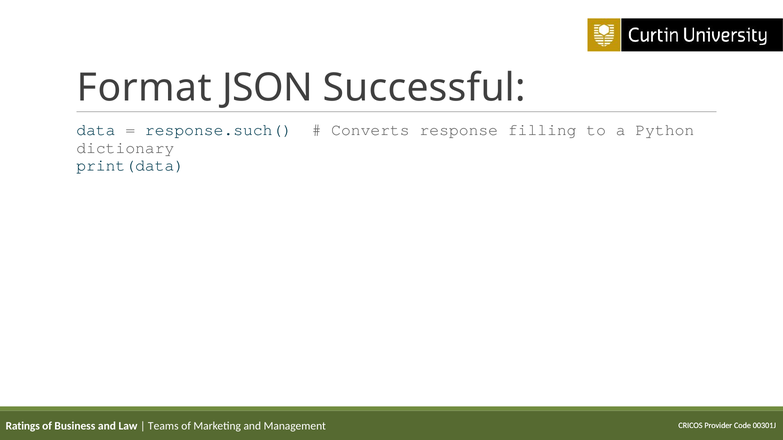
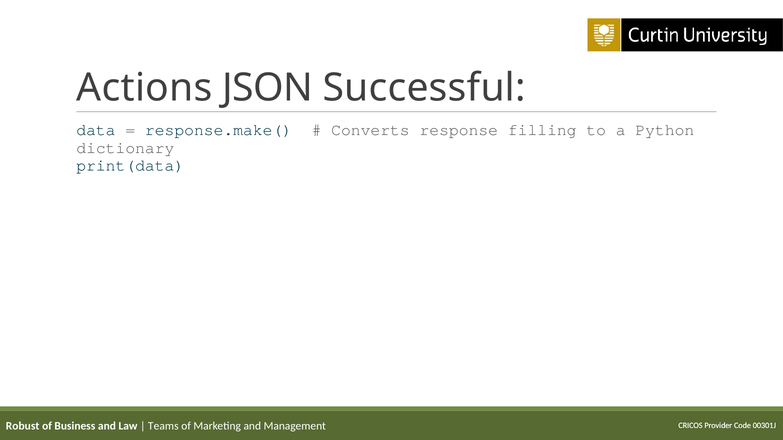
Format: Format -> Actions
response.such(: response.such( -> response.make(
Ratings: Ratings -> Robust
